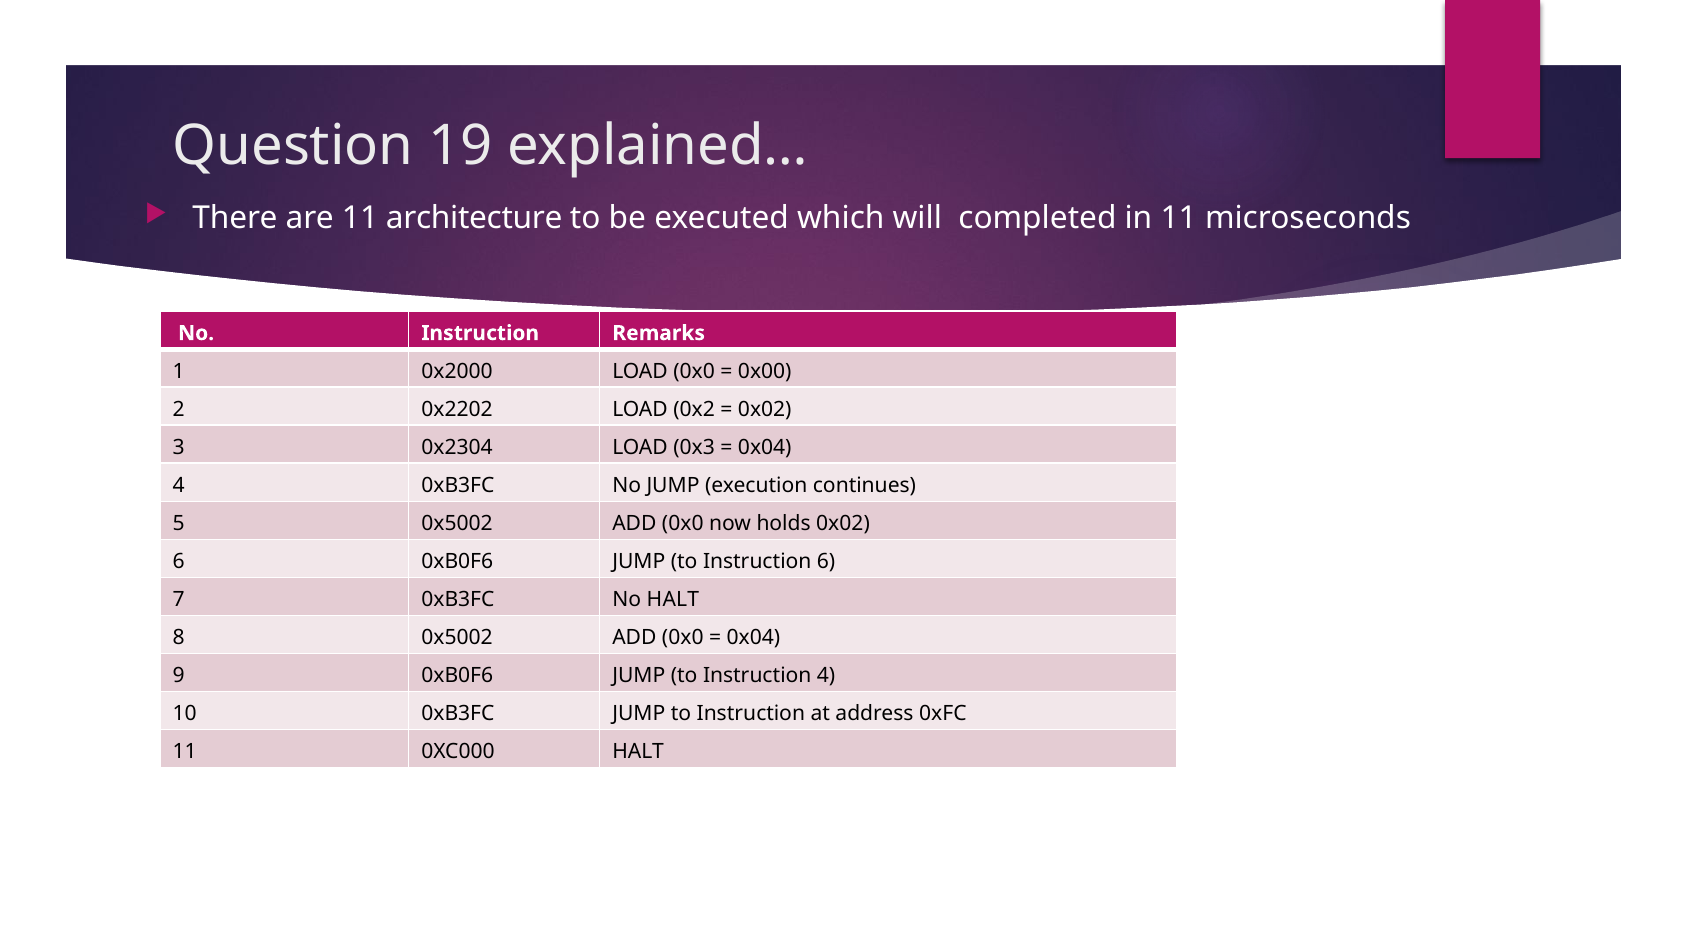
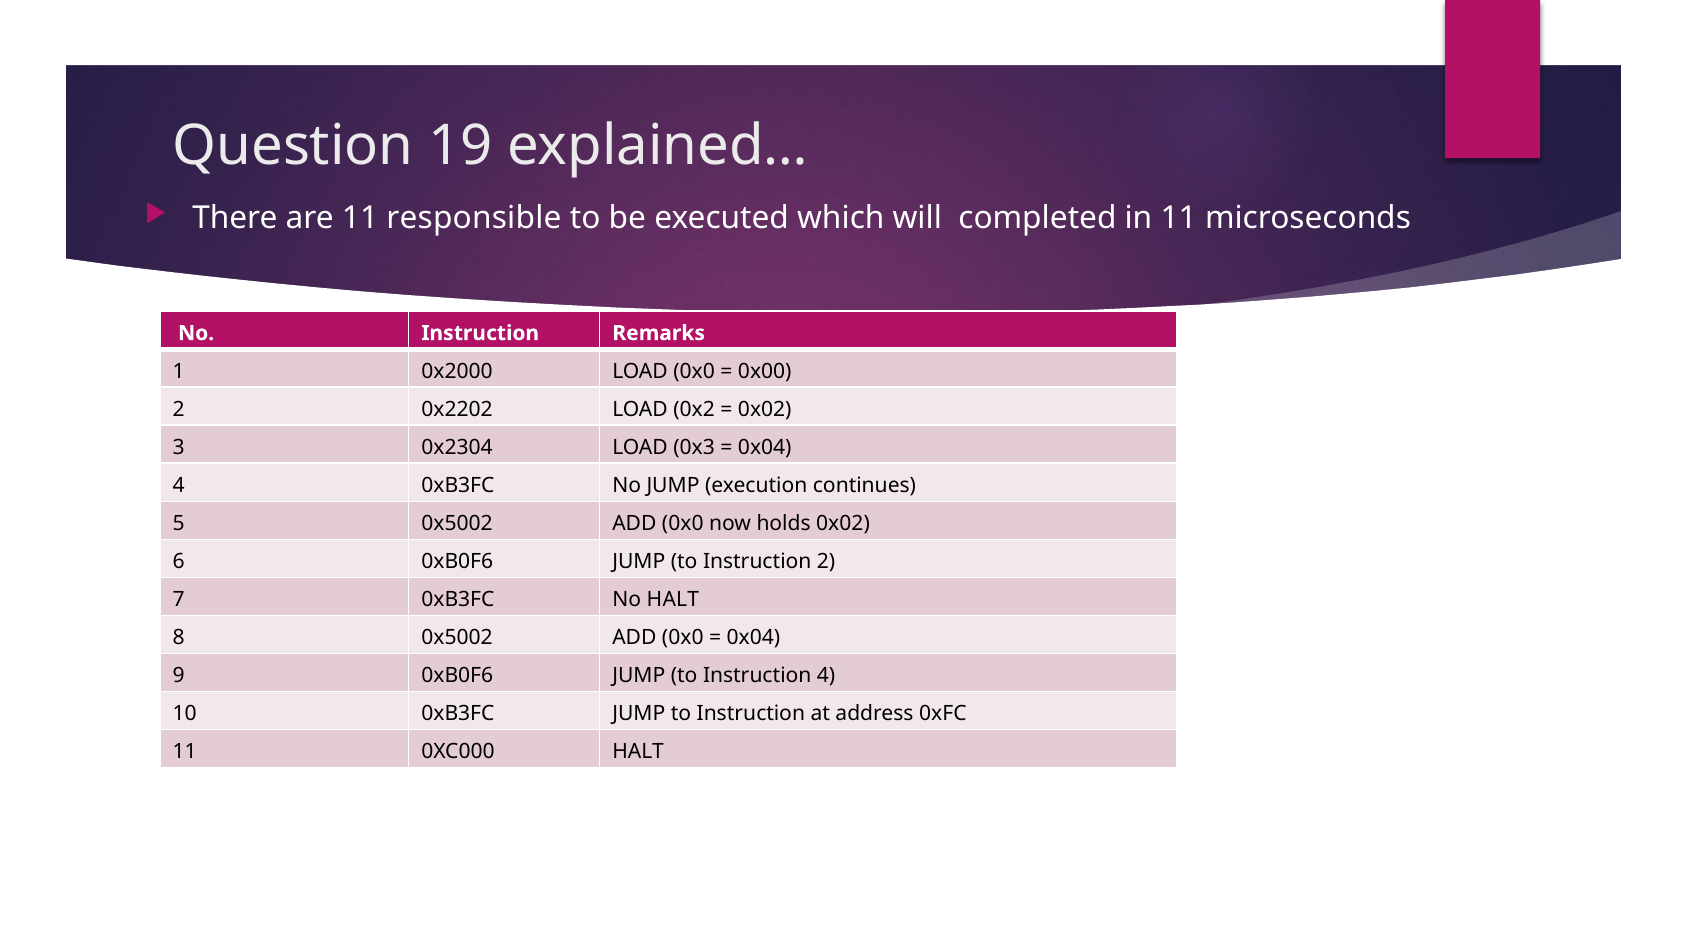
architecture: architecture -> responsible
Instruction 6: 6 -> 2
